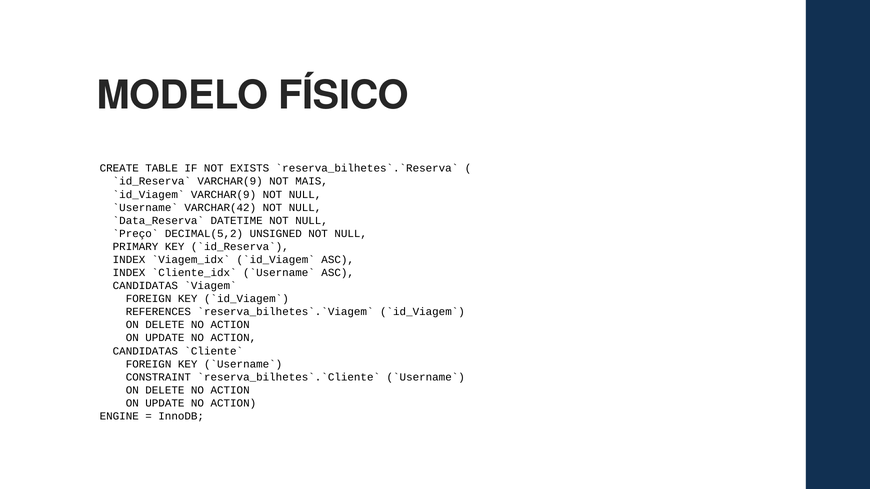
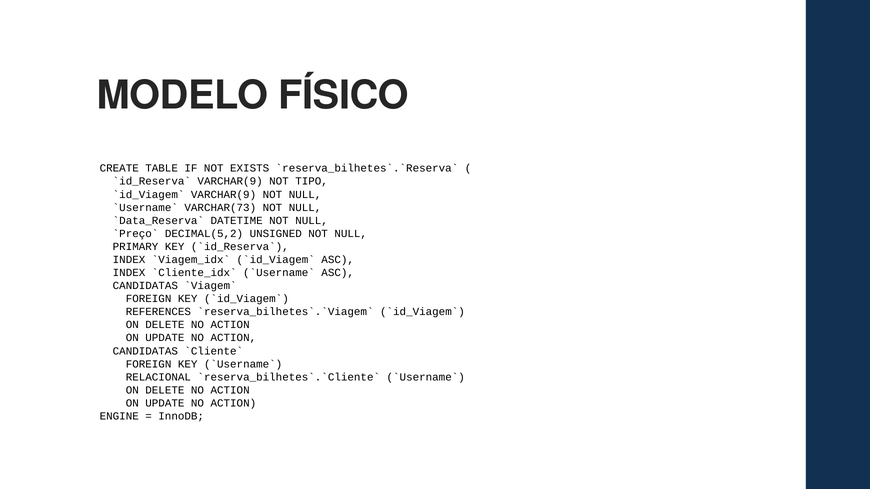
MAIS: MAIS -> TIPO
VARCHAR(42: VARCHAR(42 -> VARCHAR(73
CONSTRAINT: CONSTRAINT -> RELACIONAL
